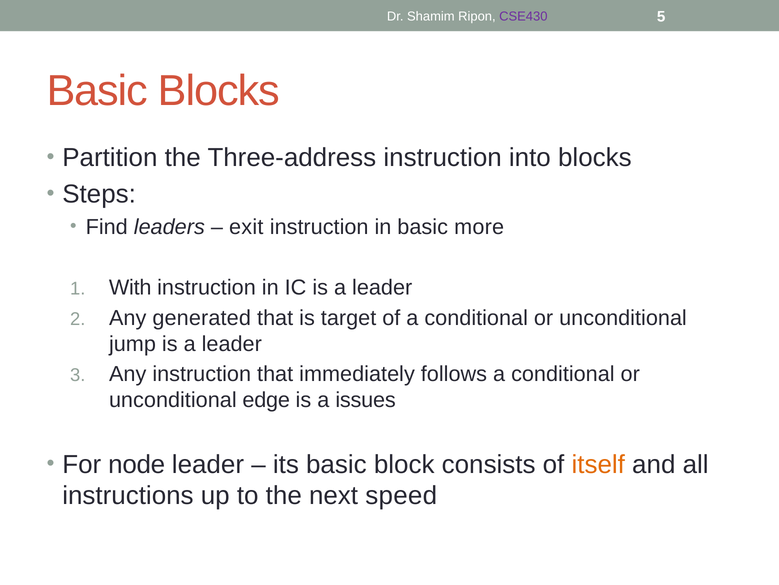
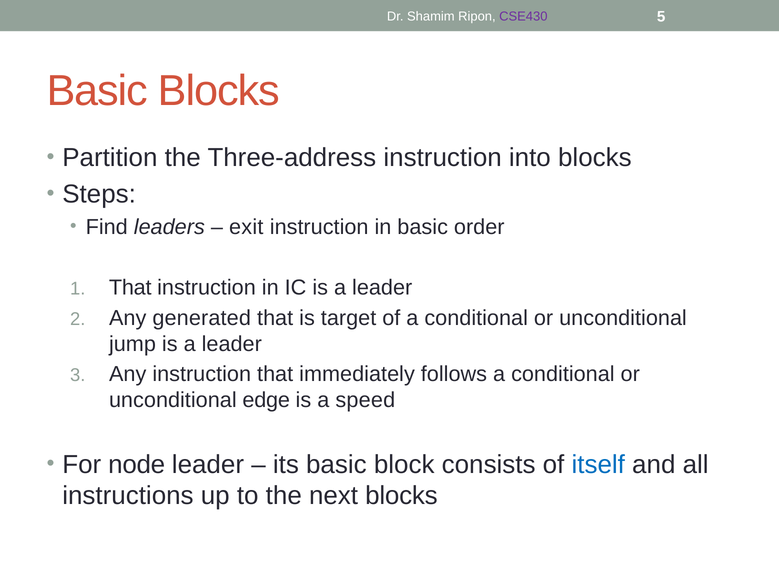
more: more -> order
With at (130, 287): With -> That
issues: issues -> speed
itself colour: orange -> blue
next speed: speed -> blocks
